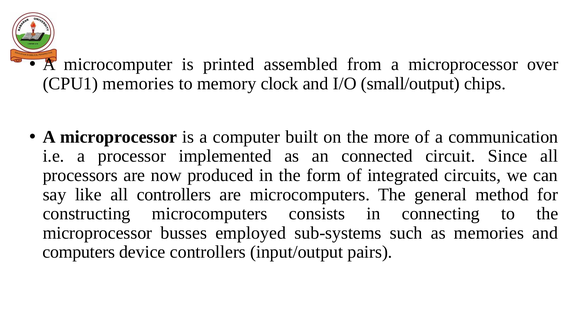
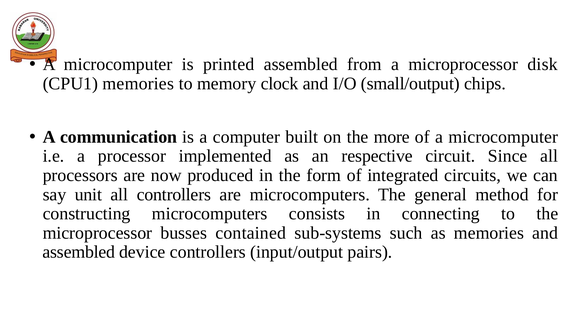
over: over -> disk
microprocessor at (119, 137): microprocessor -> communication
of a communication: communication -> microcomputer
connected: connected -> respective
like: like -> unit
employed: employed -> contained
computers at (79, 252): computers -> assembled
